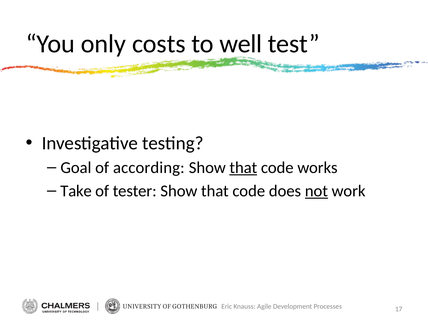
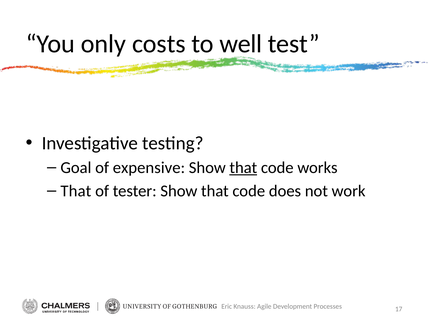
according: according -> expensive
Take at (76, 191): Take -> That
not underline: present -> none
